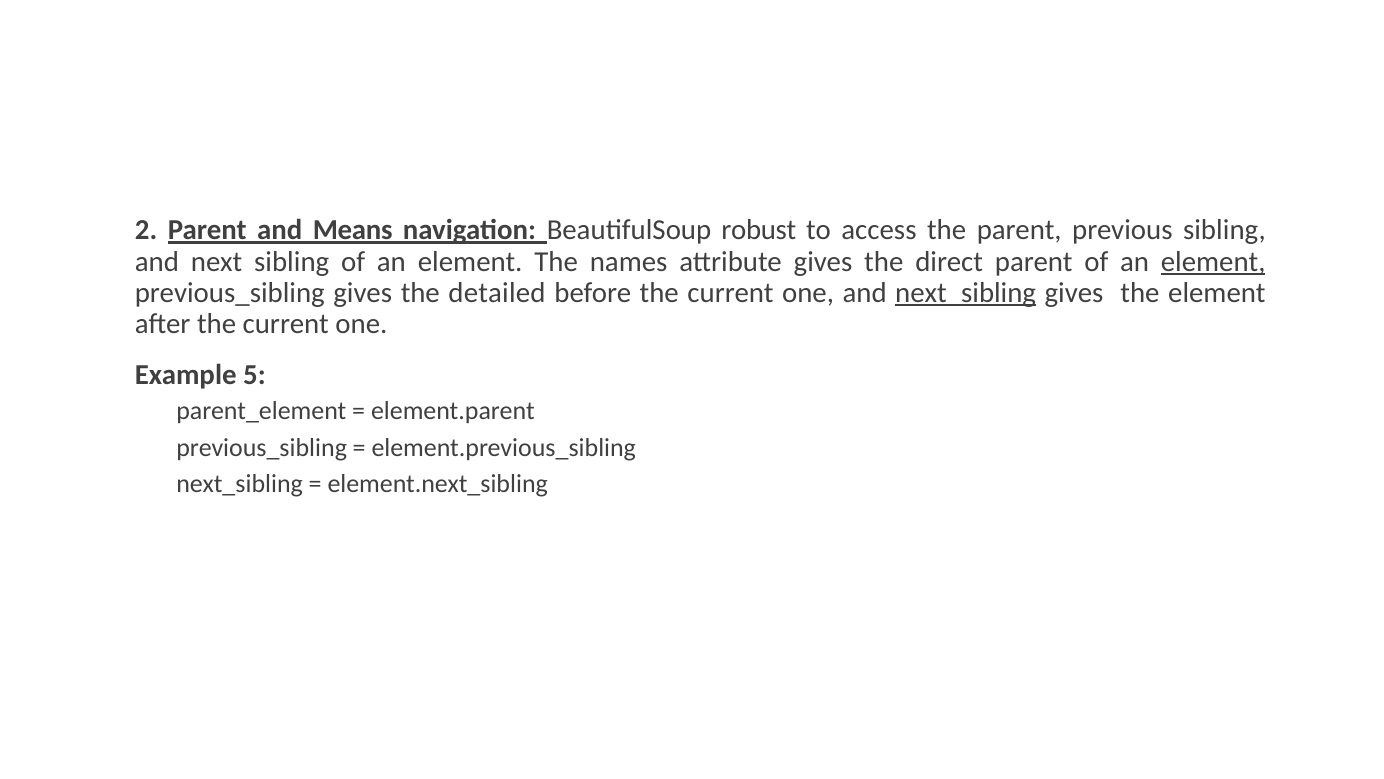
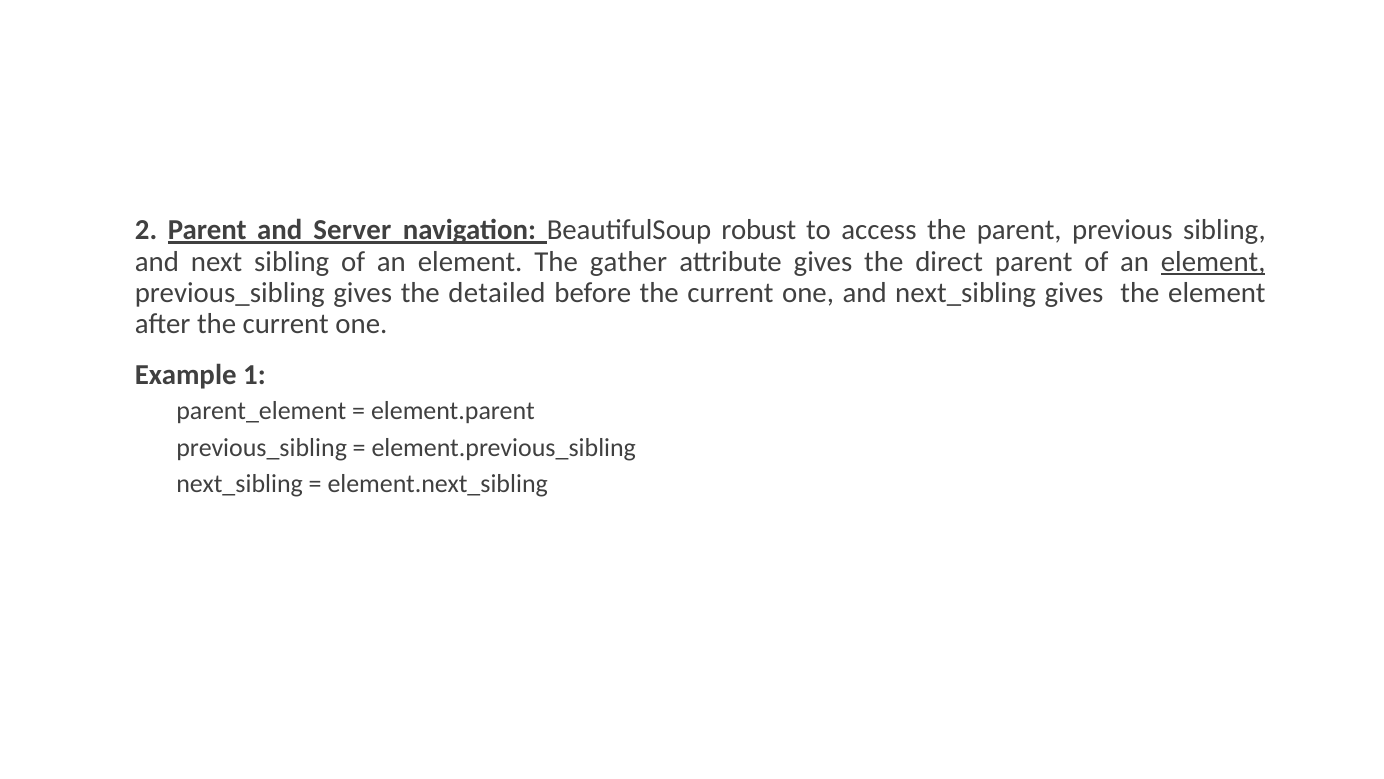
Means: Means -> Server
names: names -> gather
next_sibling at (966, 293) underline: present -> none
5: 5 -> 1
